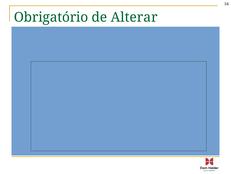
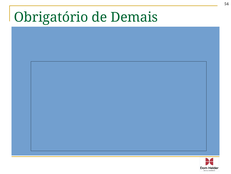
Alterar: Alterar -> Demais
